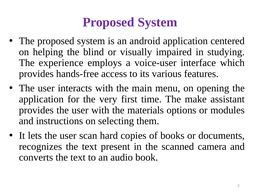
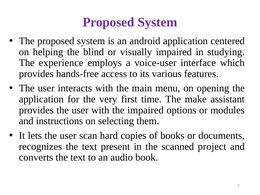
the materials: materials -> impaired
camera: camera -> project
